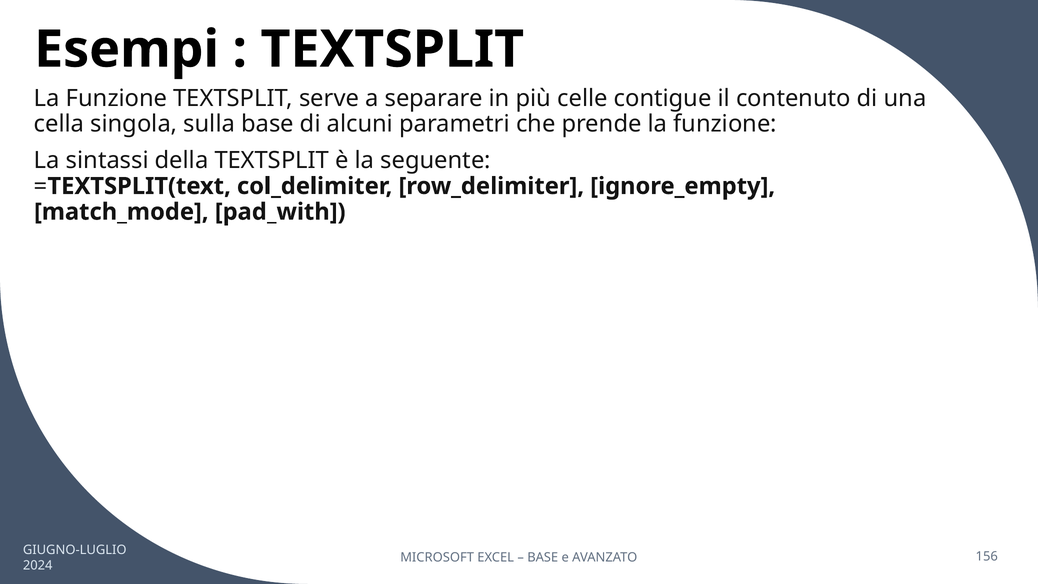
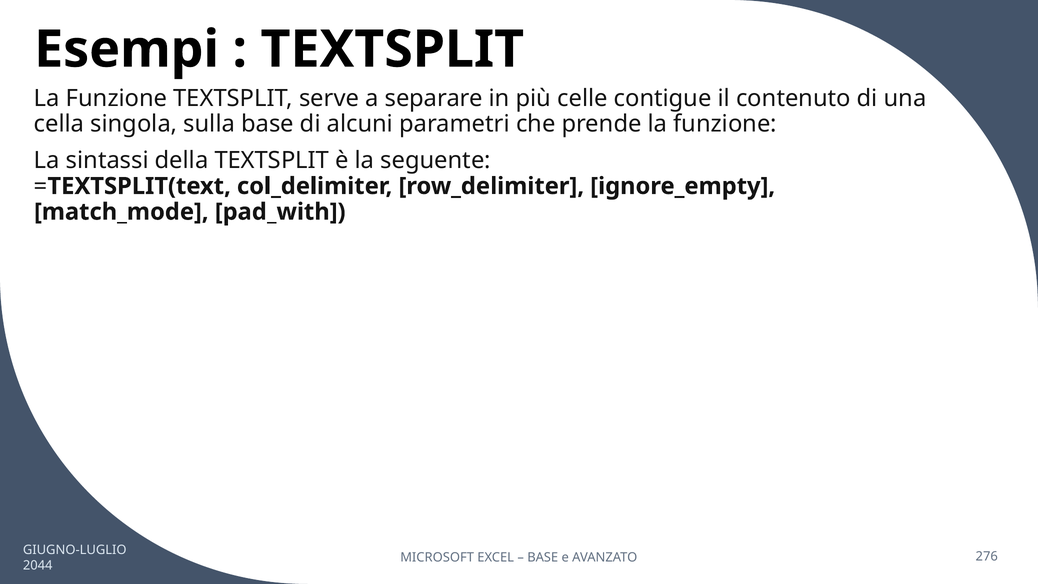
156: 156 -> 276
2024: 2024 -> 2044
